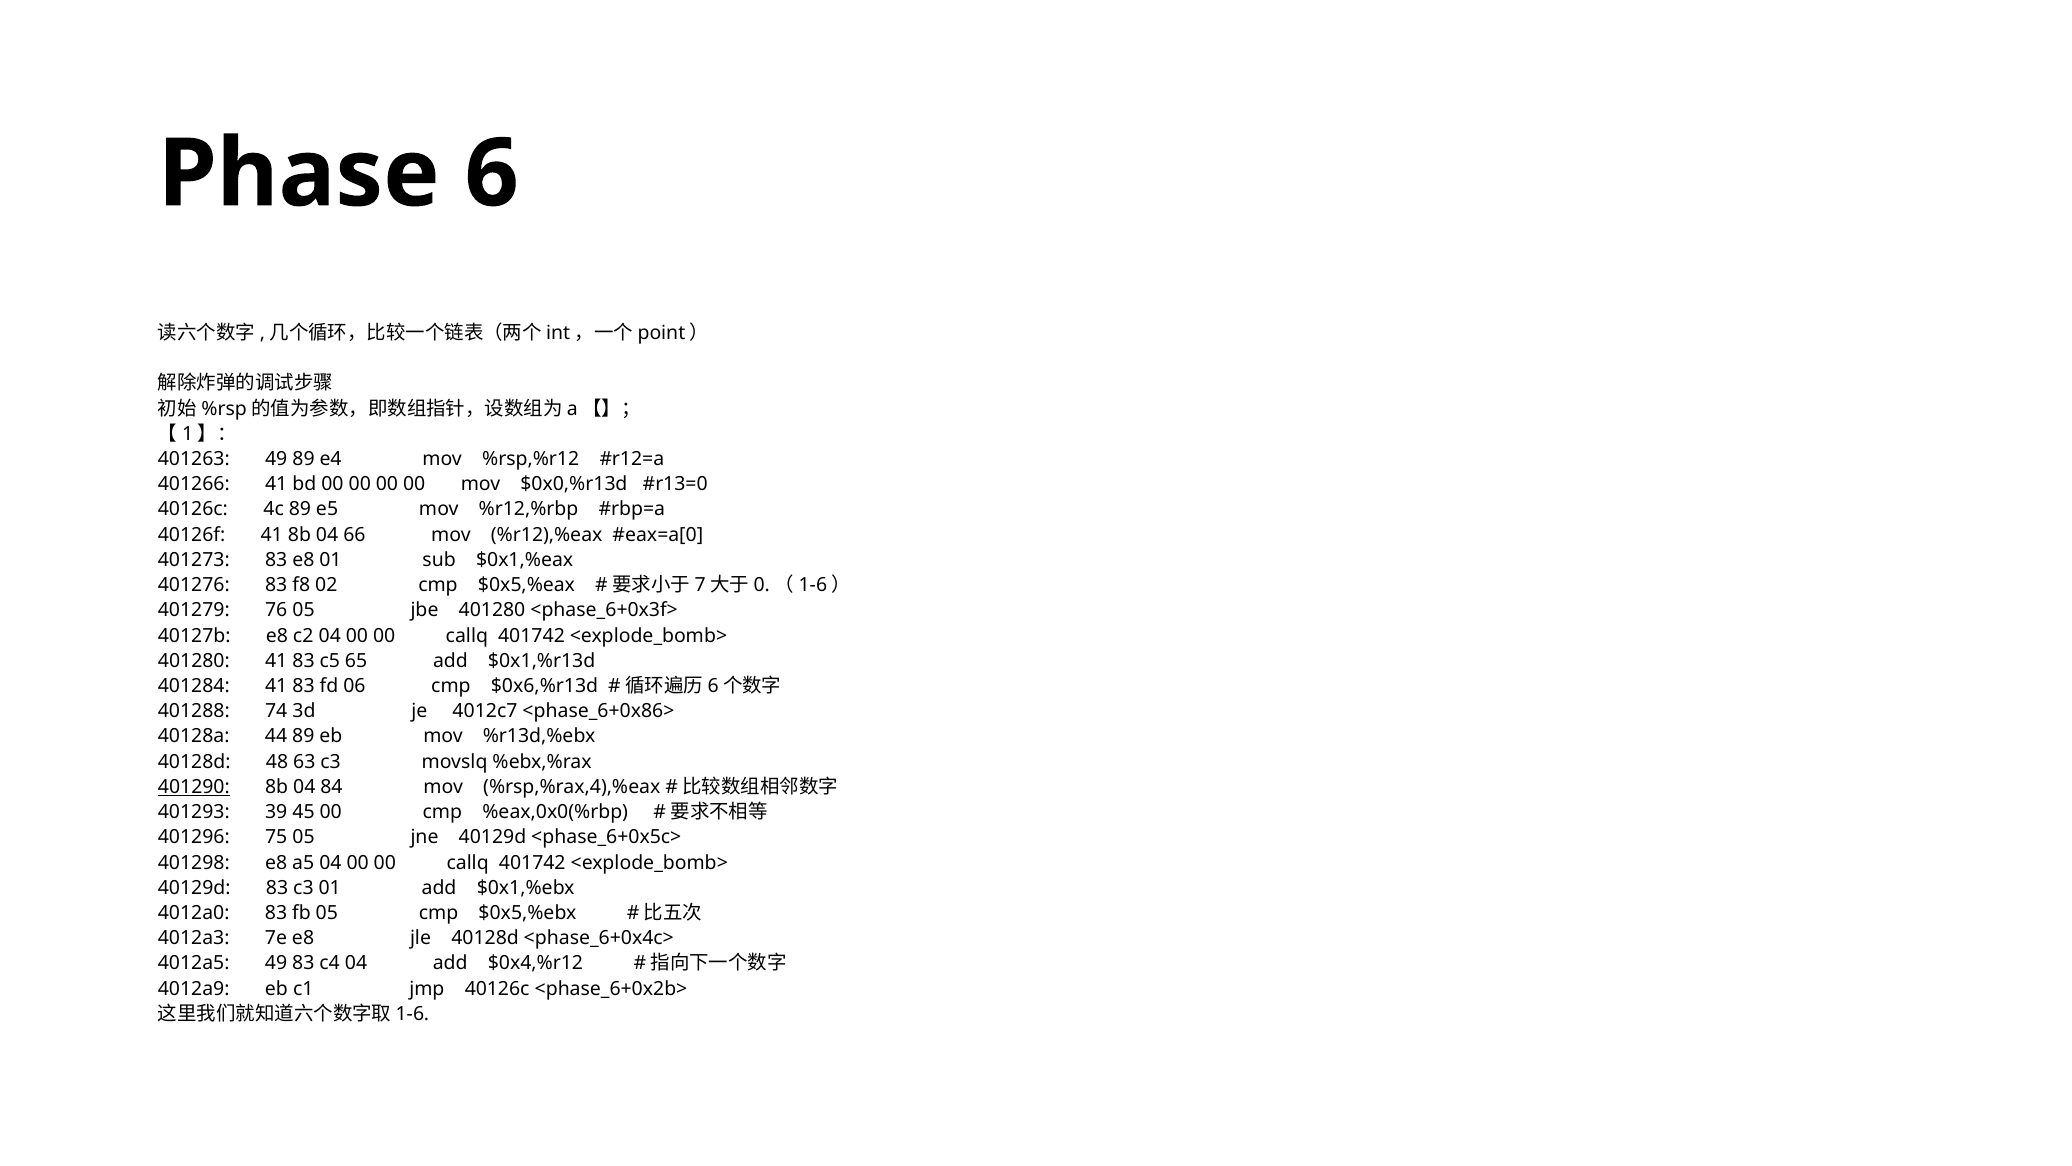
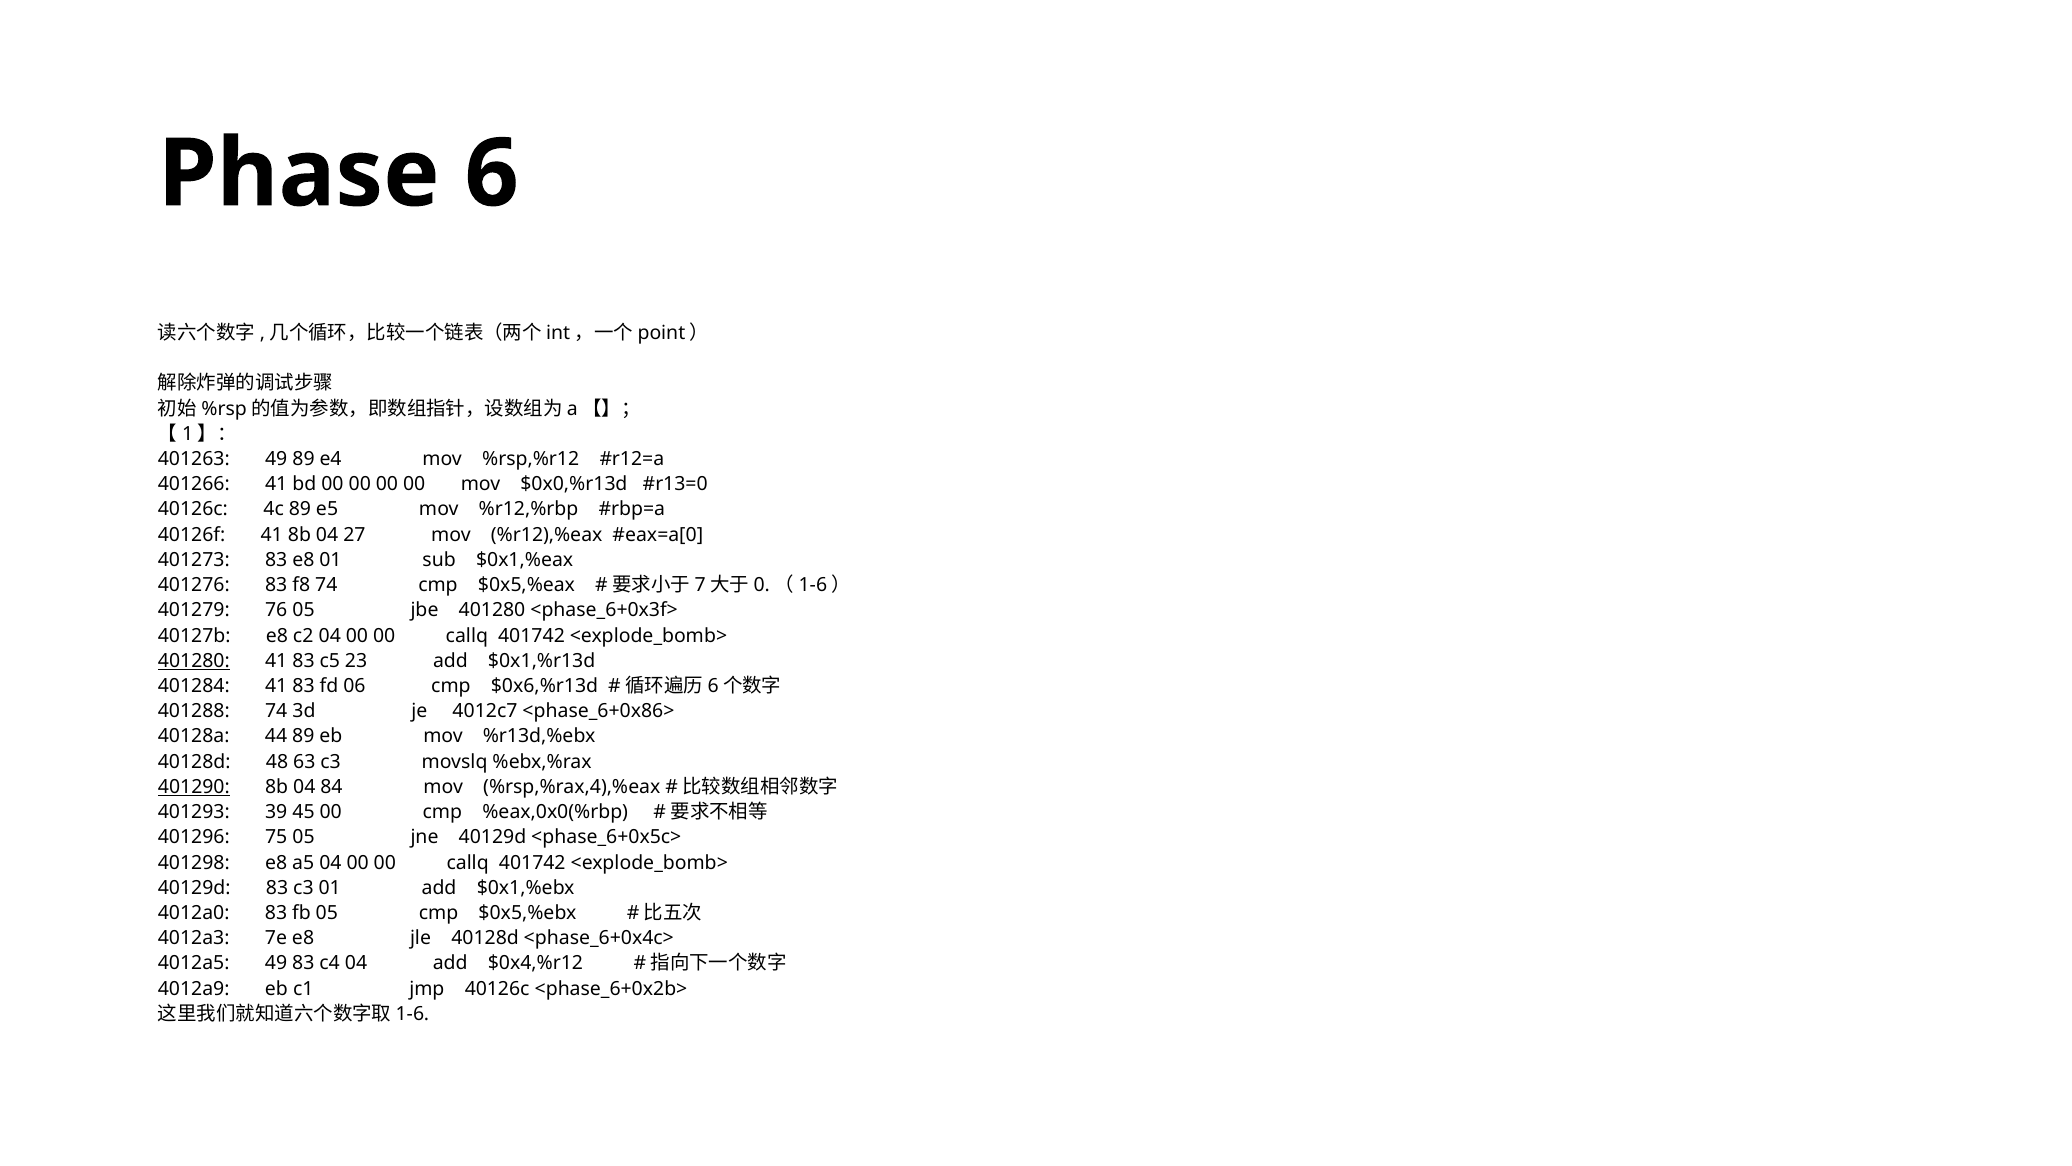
66: 66 -> 27
f8 02: 02 -> 74
401280 at (194, 661) underline: none -> present
65: 65 -> 23
